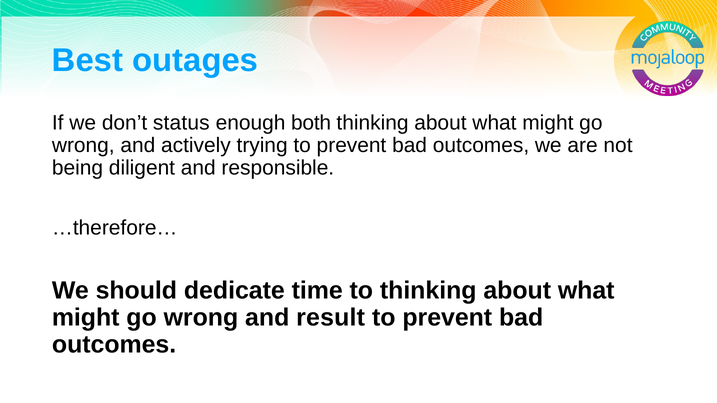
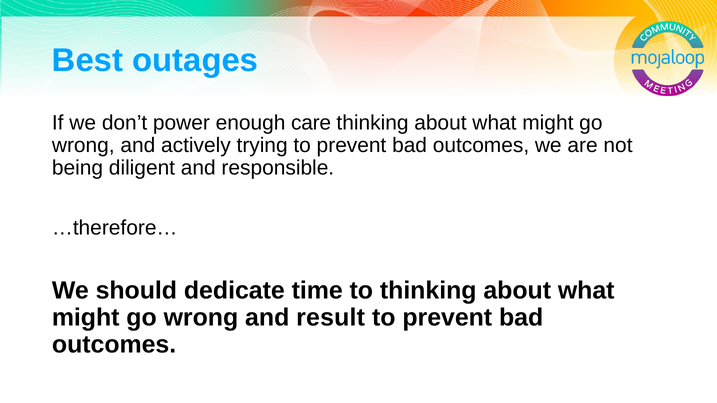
status: status -> power
both: both -> care
